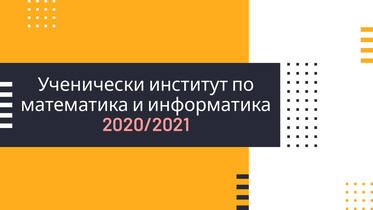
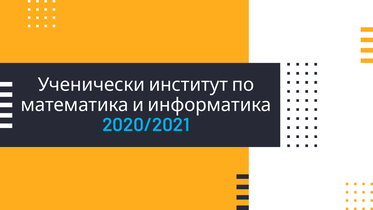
2020/2021 colour: pink -> light blue
